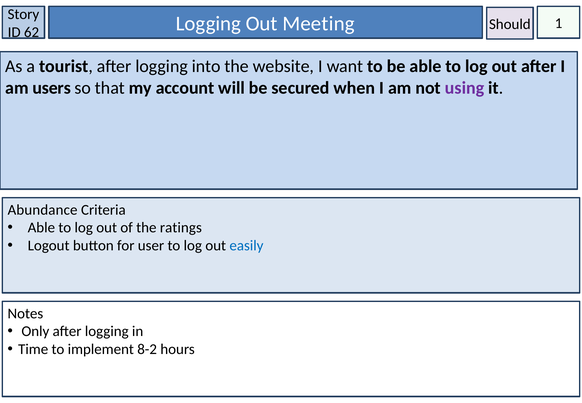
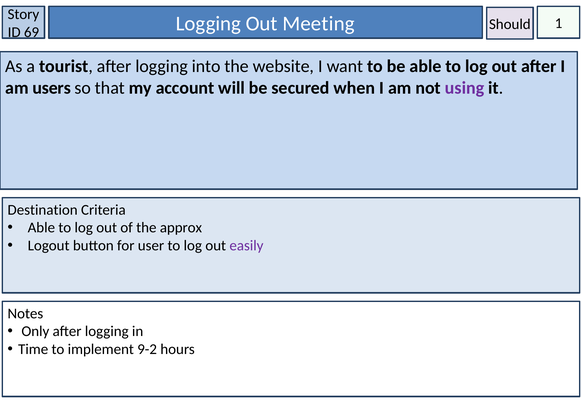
62: 62 -> 69
Abundance: Abundance -> Destination
ratings: ratings -> approx
easily colour: blue -> purple
8-2: 8-2 -> 9-2
